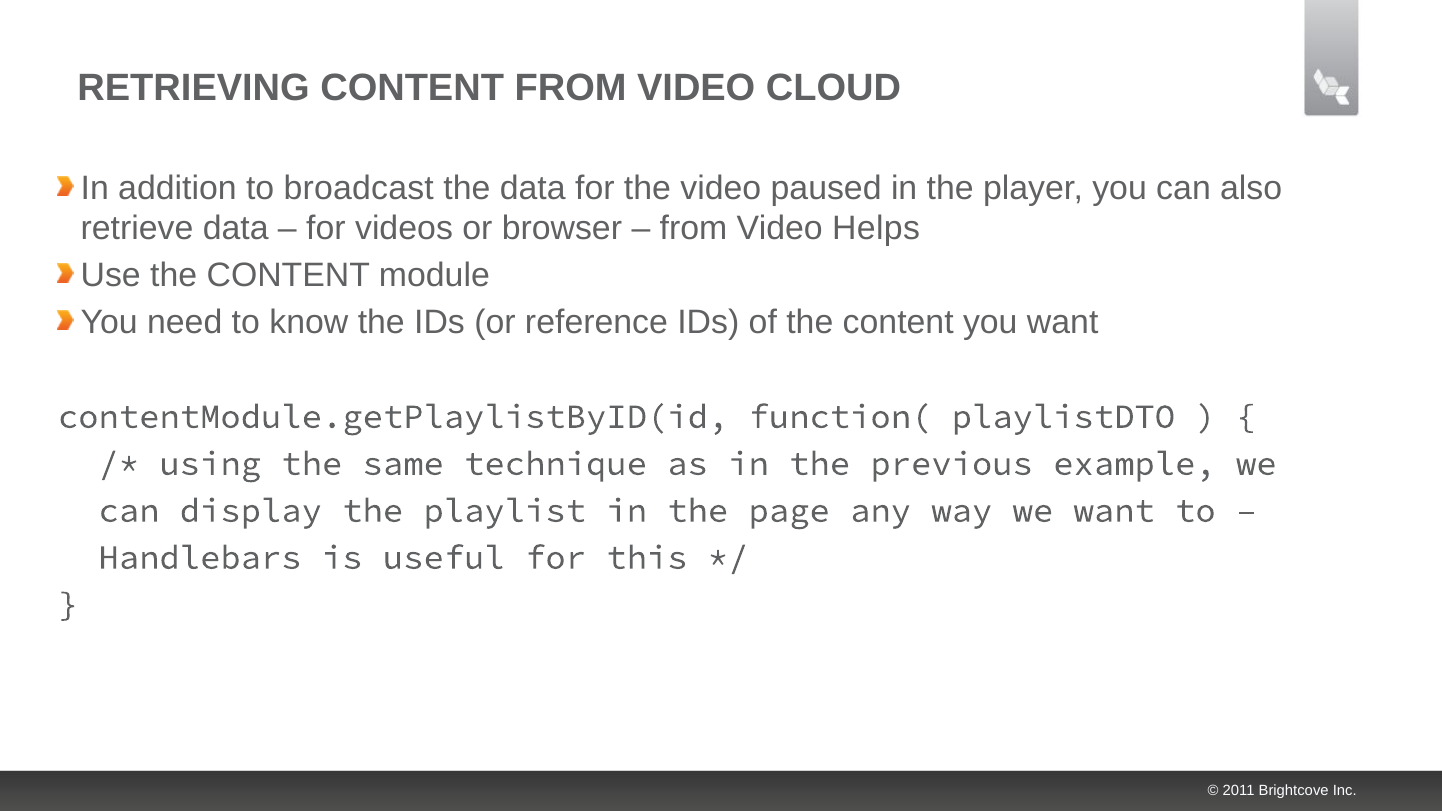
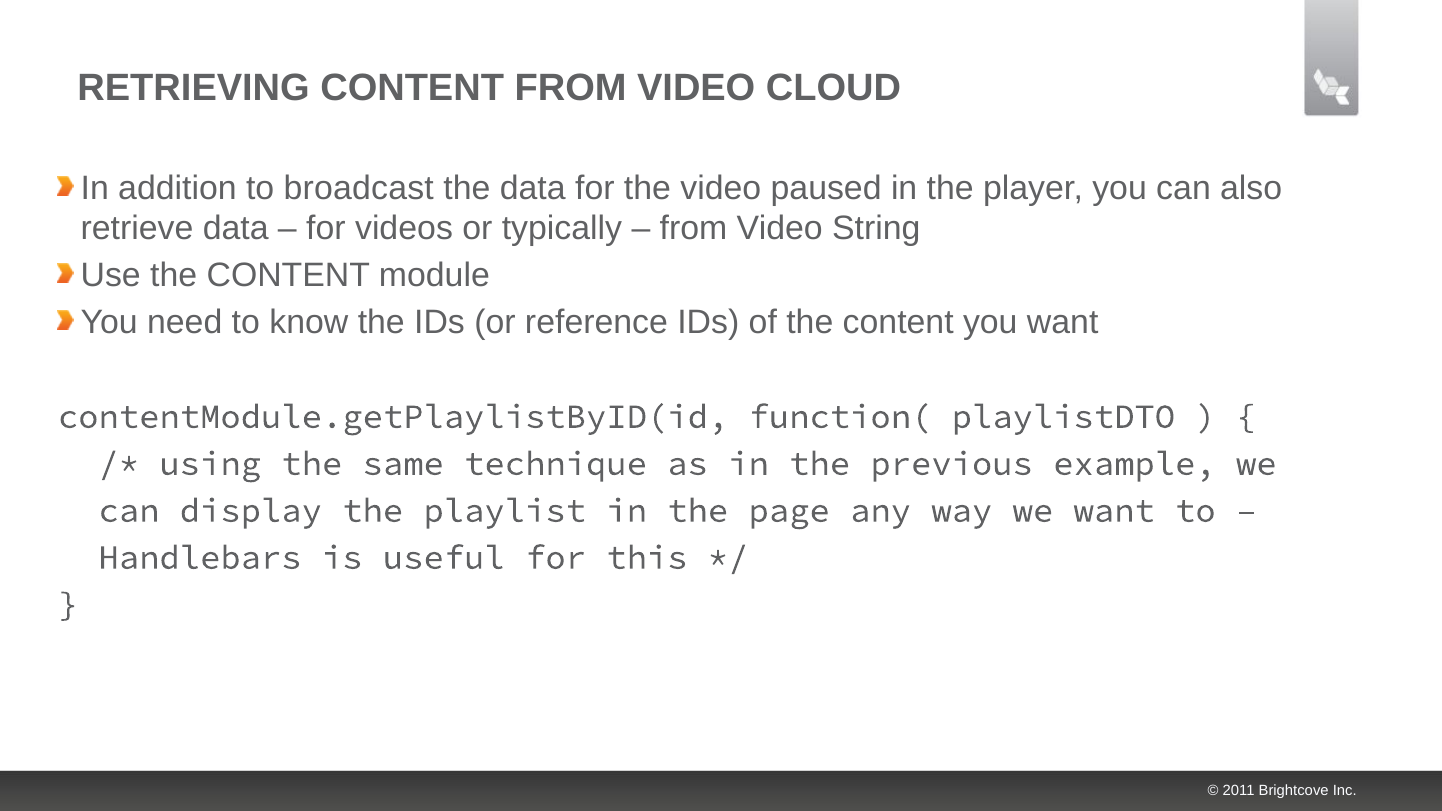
browser: browser -> typically
Helps: Helps -> String
